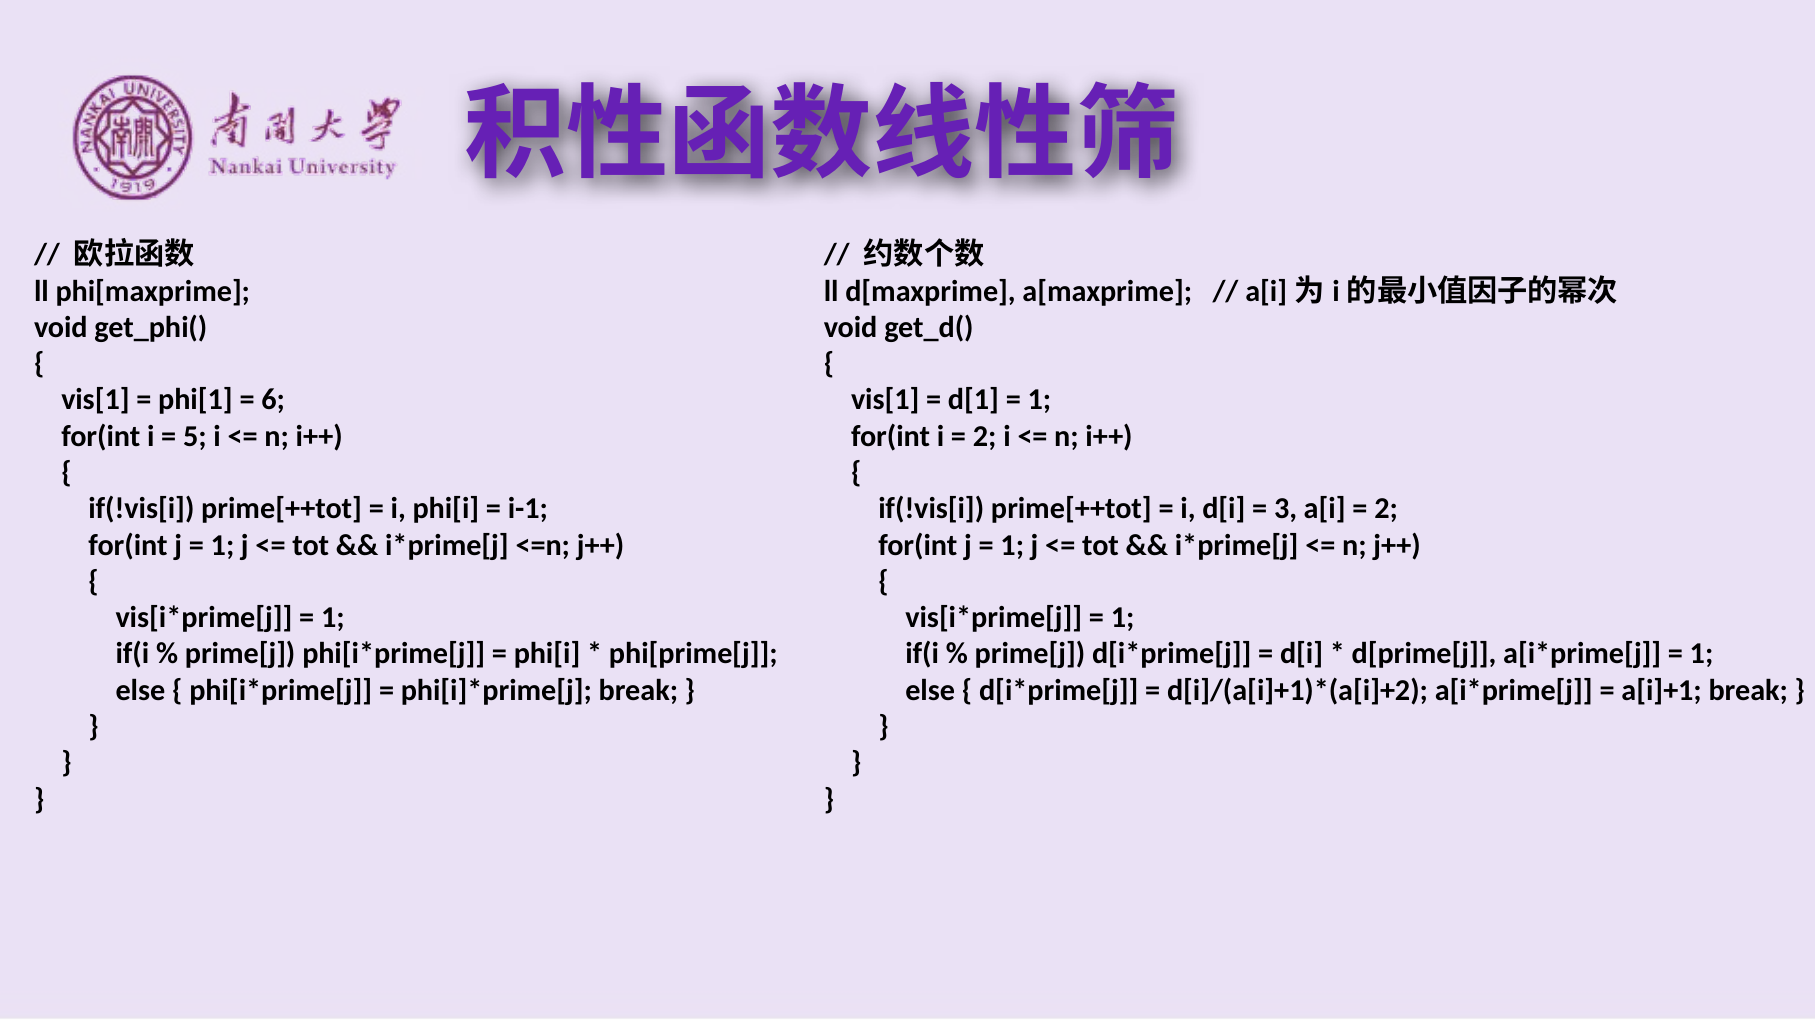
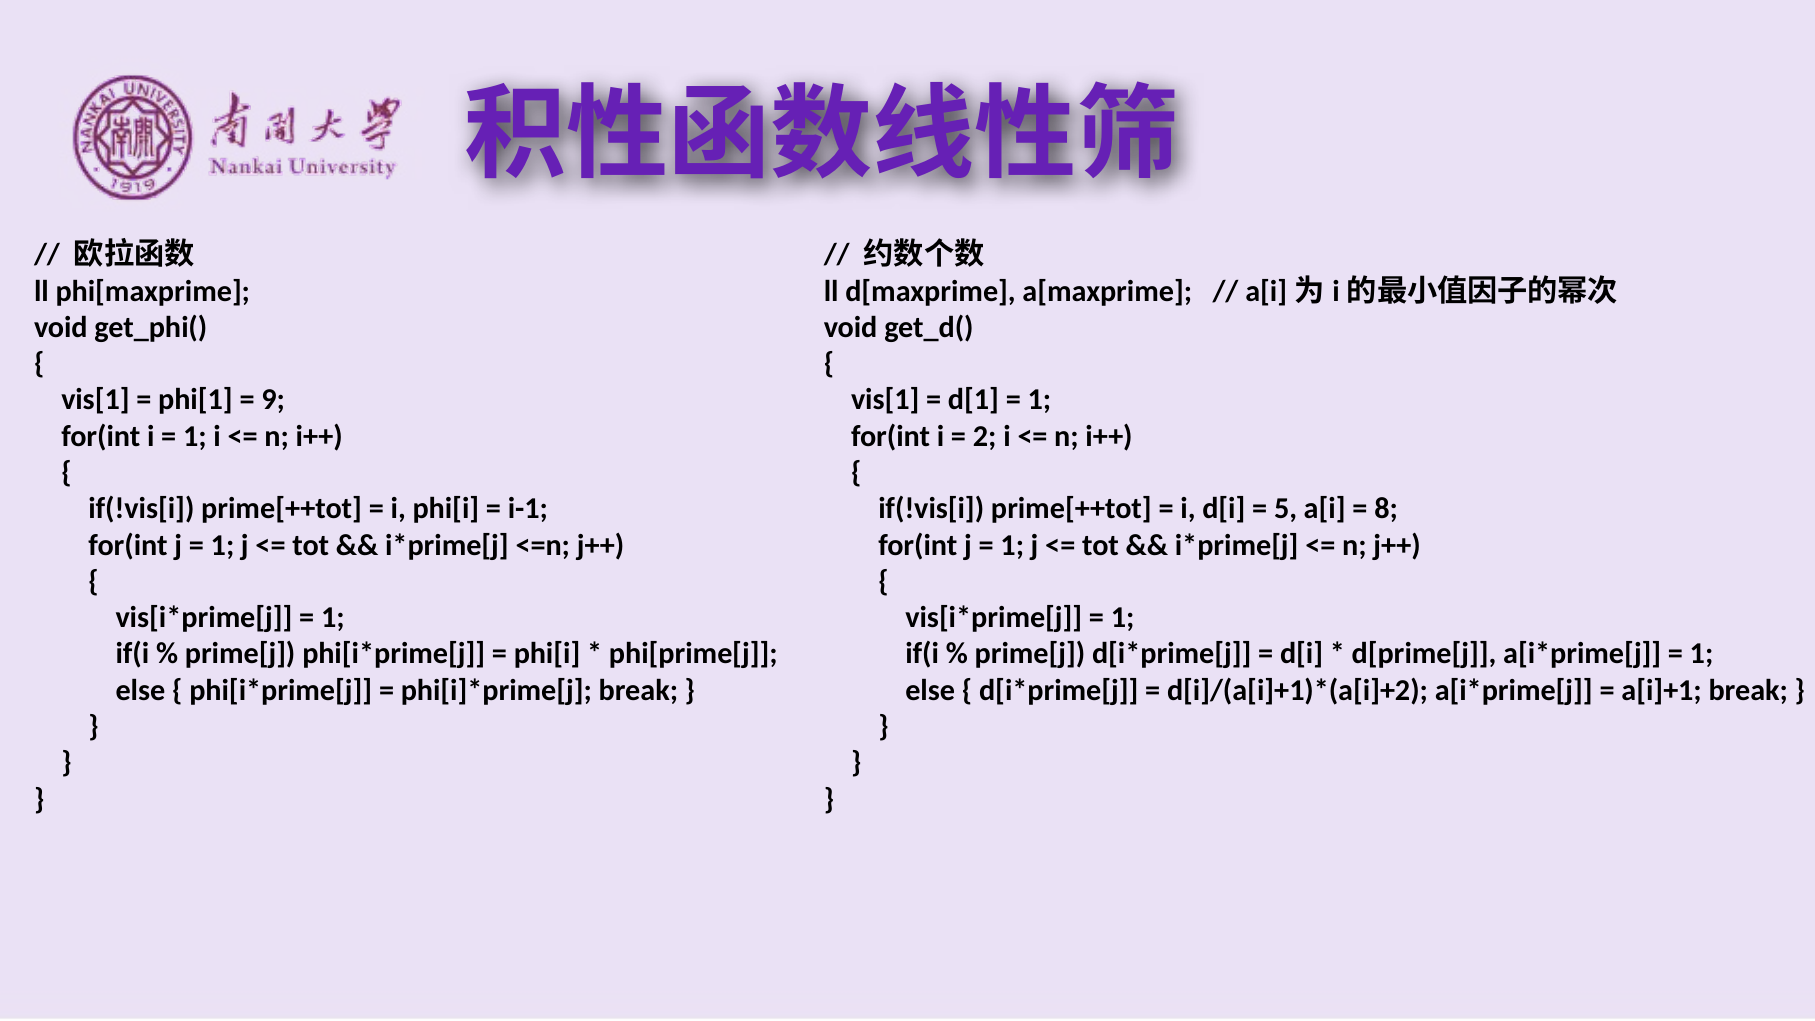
6: 6 -> 9
5 at (195, 436): 5 -> 1
3: 3 -> 5
2 at (1386, 509): 2 -> 8
